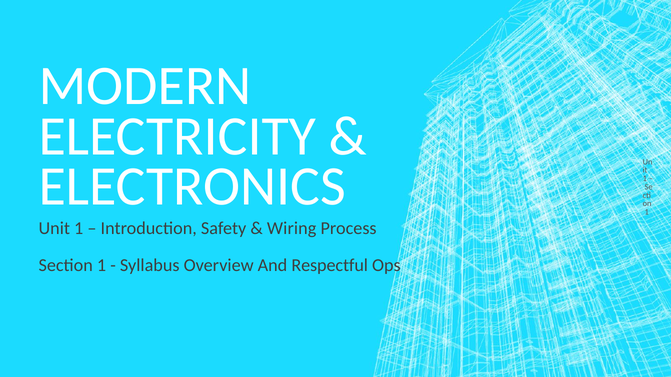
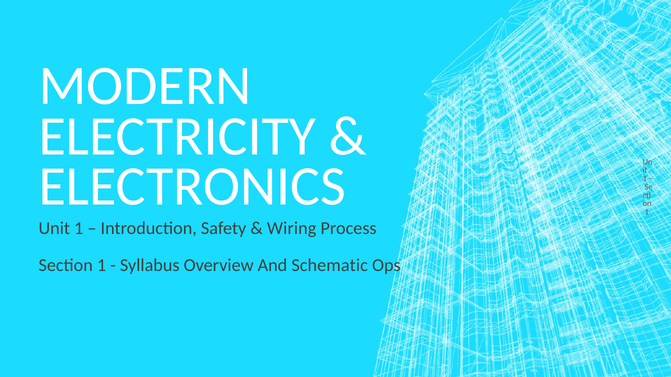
Respectful: Respectful -> Schematic
